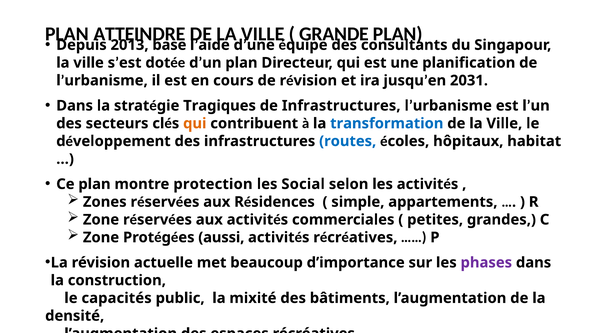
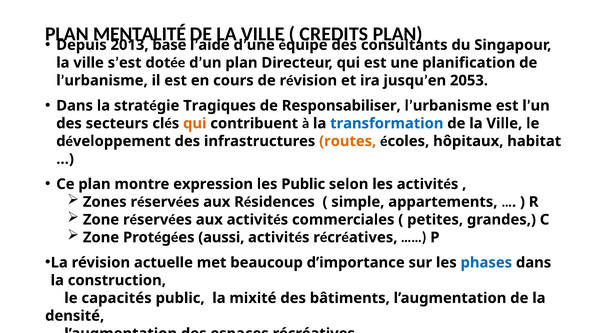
ATTEINDRE: ATTEINDRE -> MENTALITÉ
GRANDE: GRANDE -> CREDITS
2031: 2031 -> 2053
de Infrastructures: Infrastructures -> Responsabiliser
routes colour: blue -> orange
protection: protection -> expression
les Social: Social -> Public
phases colour: purple -> blue
